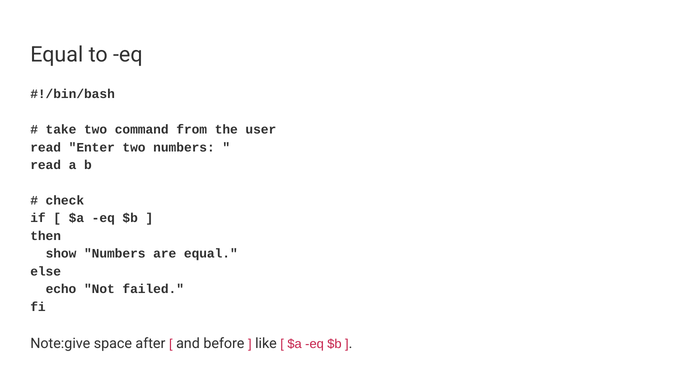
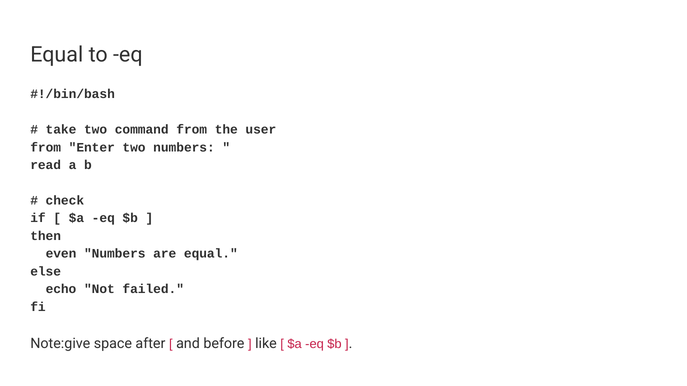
read at (46, 147): read -> from
show: show -> even
